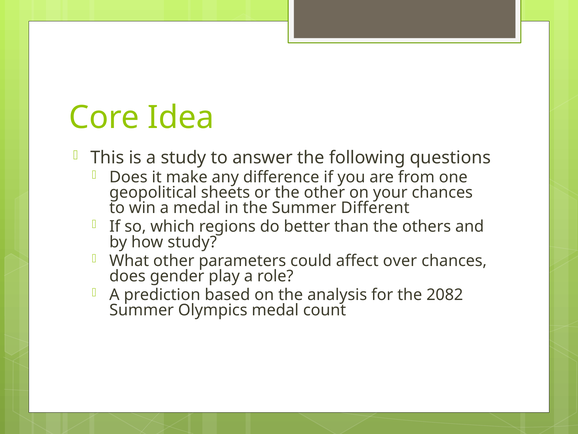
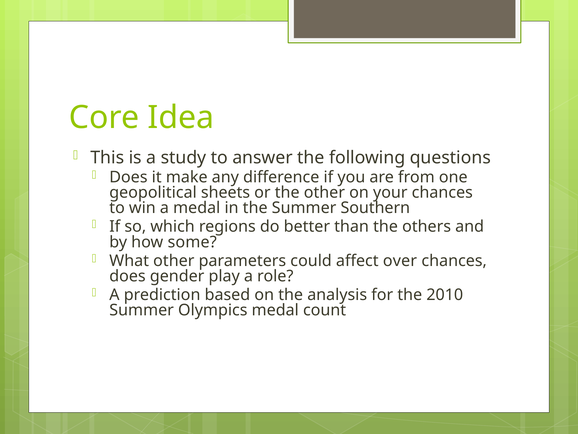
Different: Different -> Southern
how study: study -> some
2082: 2082 -> 2010
